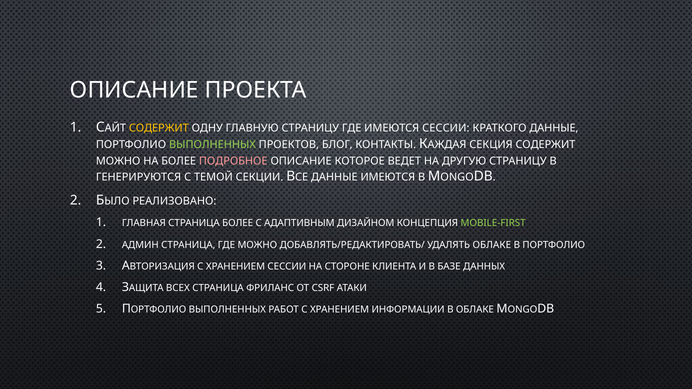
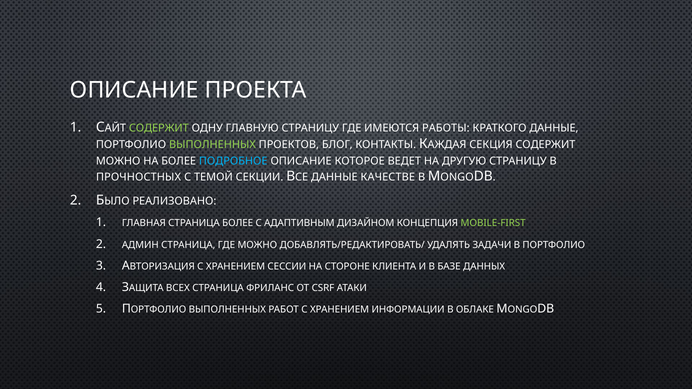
СОДЕРЖИТ at (159, 128) colour: yellow -> light green
ИМЕЮТСЯ СЕССИИ: СЕССИИ -> РАБОТЫ
ПОДРОБНОЕ colour: pink -> light blue
ГЕНЕРИРУЮТСЯ: ГЕНЕРИРУЮТСЯ -> ПРОЧНОСТНЫХ
ДАННЫЕ ИМЕЮТСЯ: ИМЕЮТСЯ -> КАЧЕСТВЕ
УДАЛЯТЬ ОБЛАКЕ: ОБЛАКЕ -> ЗАДАЧИ
